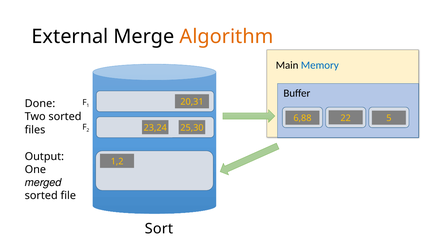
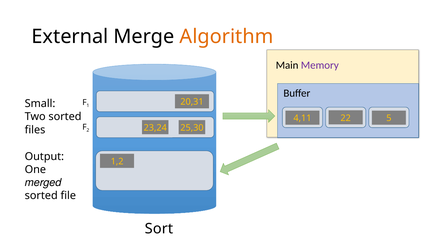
Memory colour: blue -> purple
Done: Done -> Small
6,88: 6,88 -> 4,11
